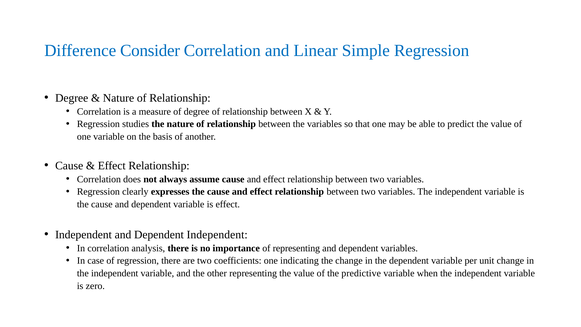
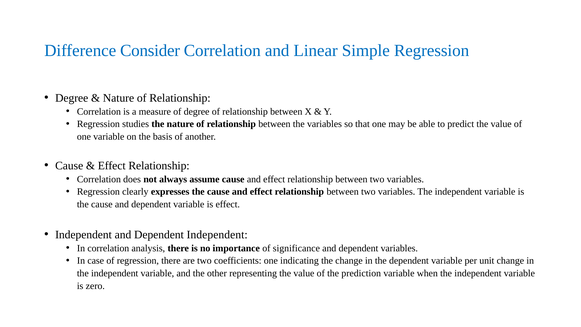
of representing: representing -> significance
predictive: predictive -> prediction
